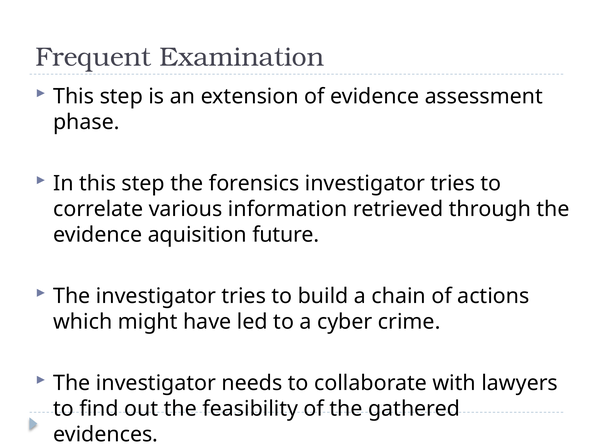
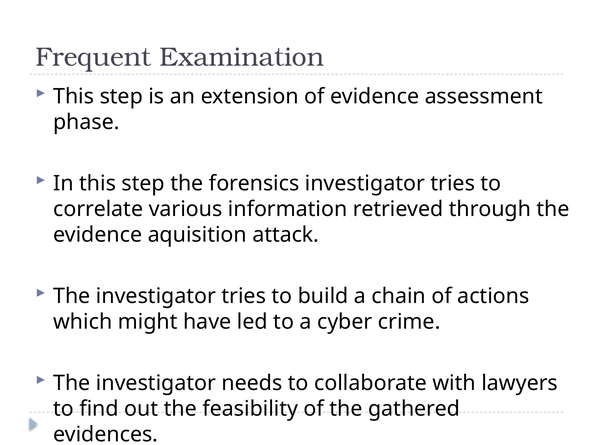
future: future -> attack
